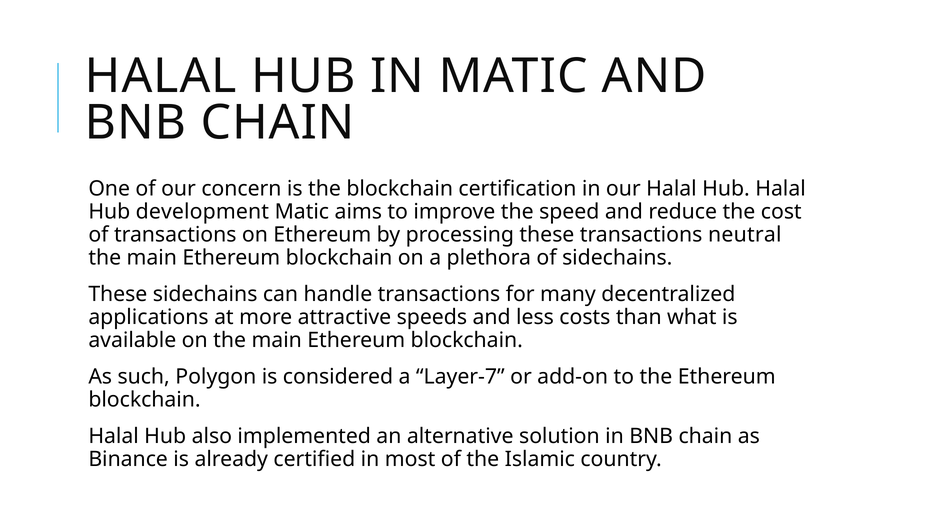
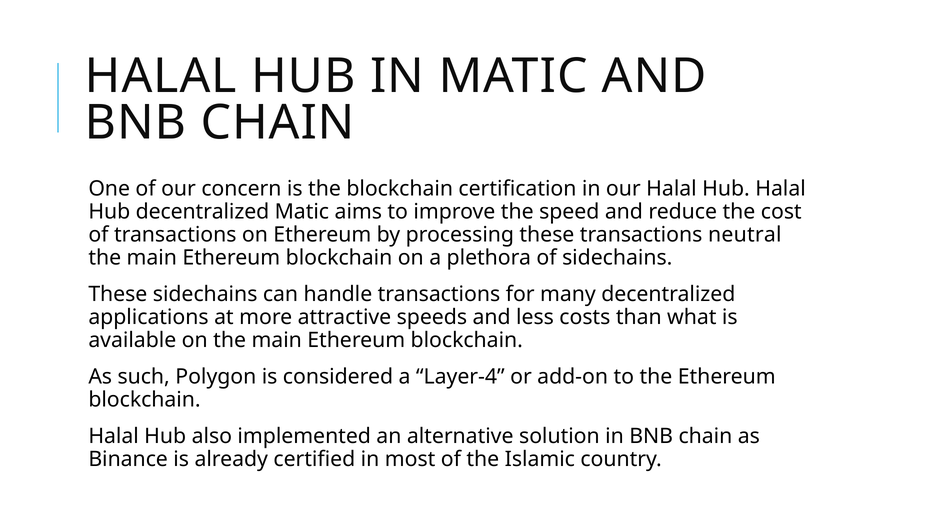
Hub development: development -> decentralized
Layer-7: Layer-7 -> Layer-4
